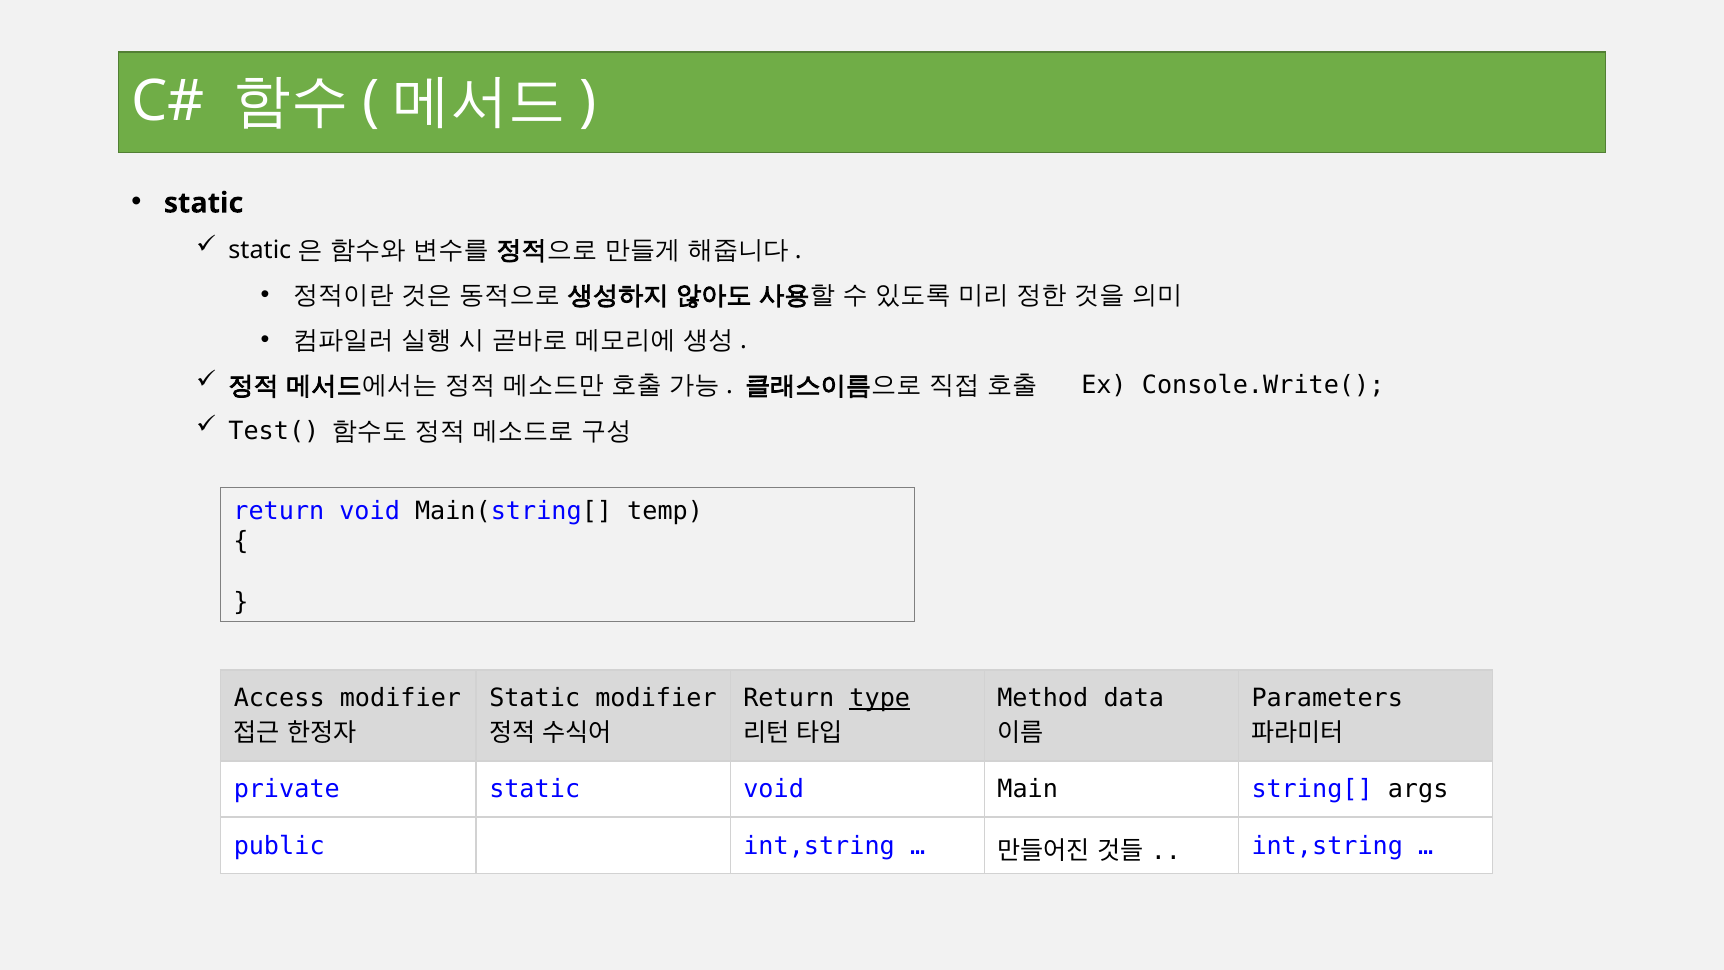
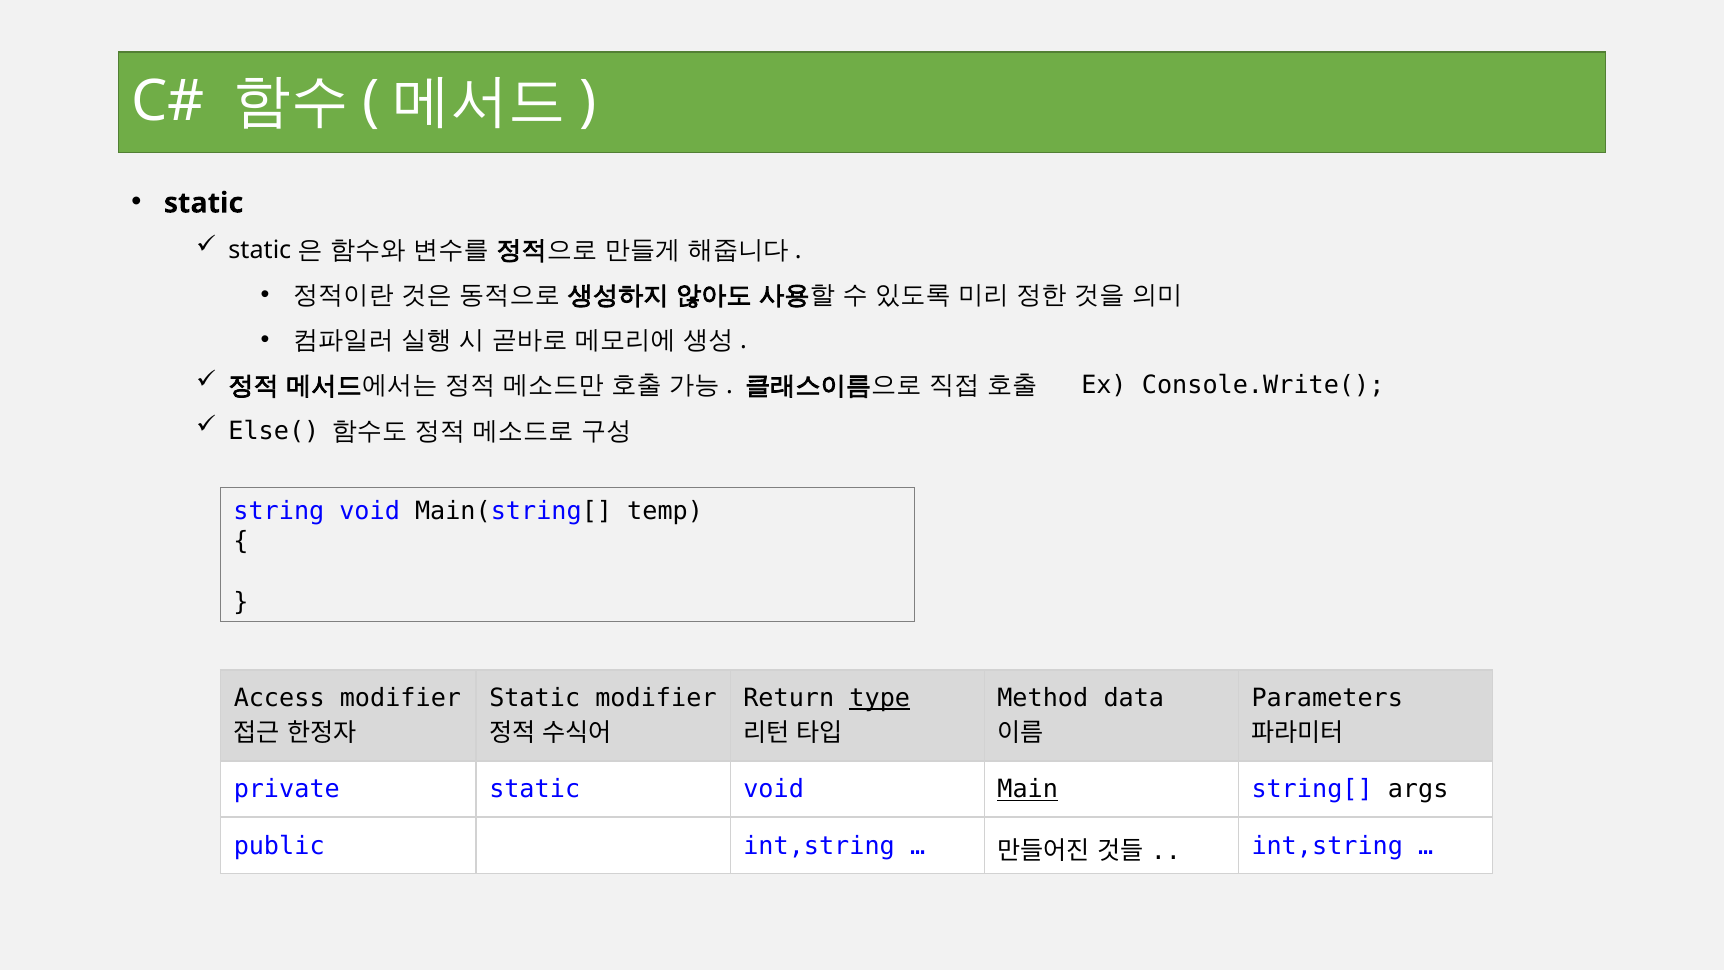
Test(: Test( -> Else(
return at (279, 511): return -> string
Main underline: none -> present
